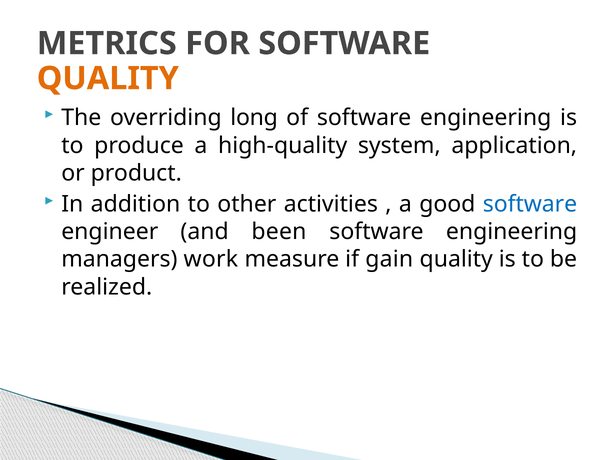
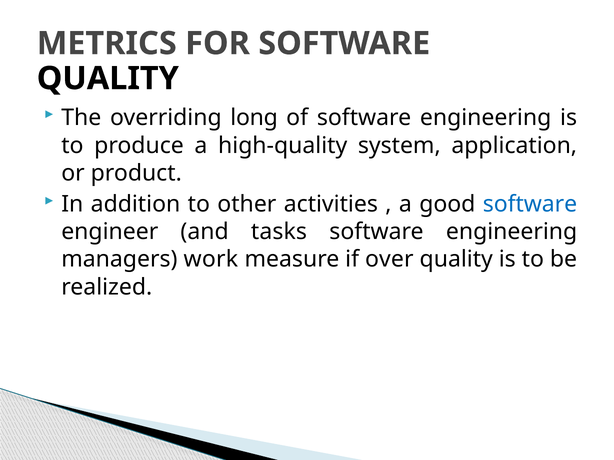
QUALITY at (108, 79) colour: orange -> black
been: been -> tasks
gain: gain -> over
